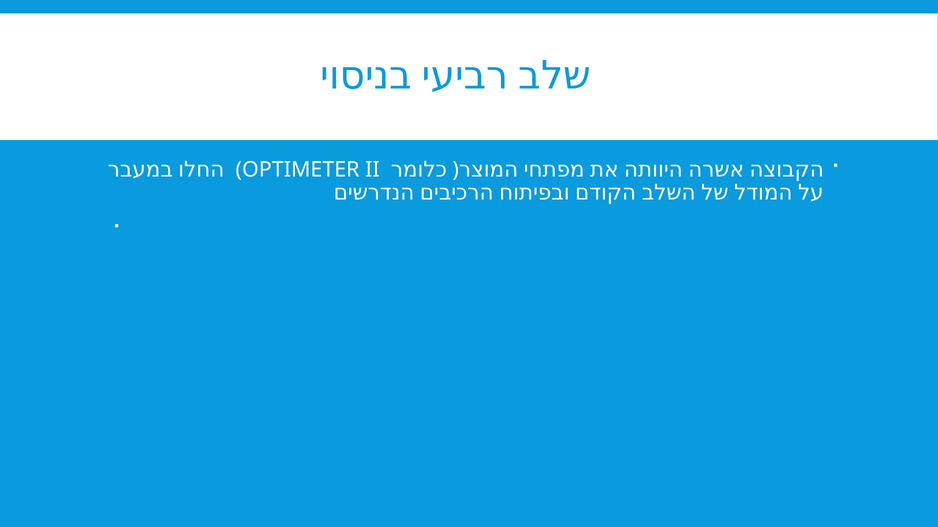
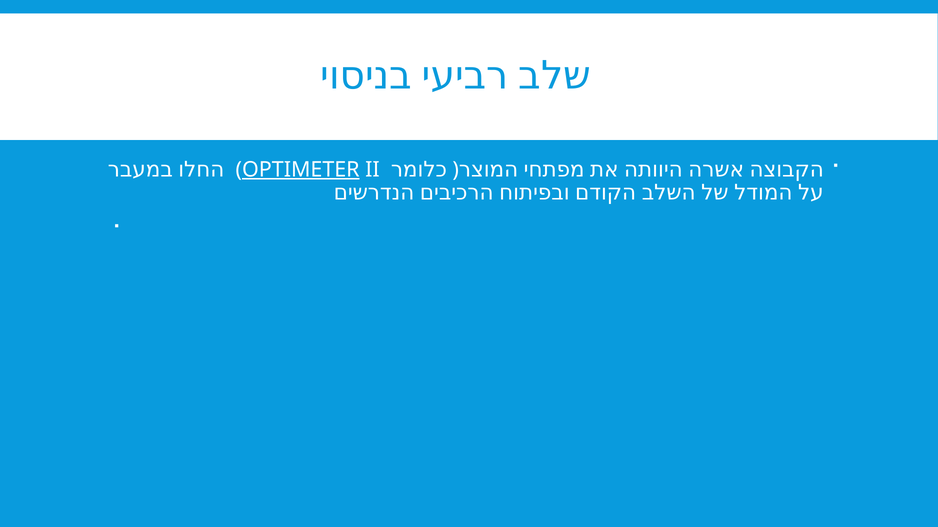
OPTIMETER underline: none -> present
